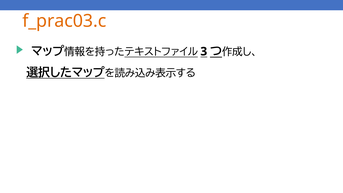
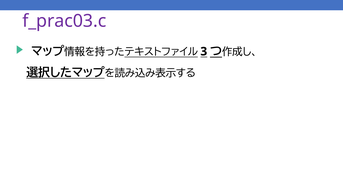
f_prac03.c colour: orange -> purple
